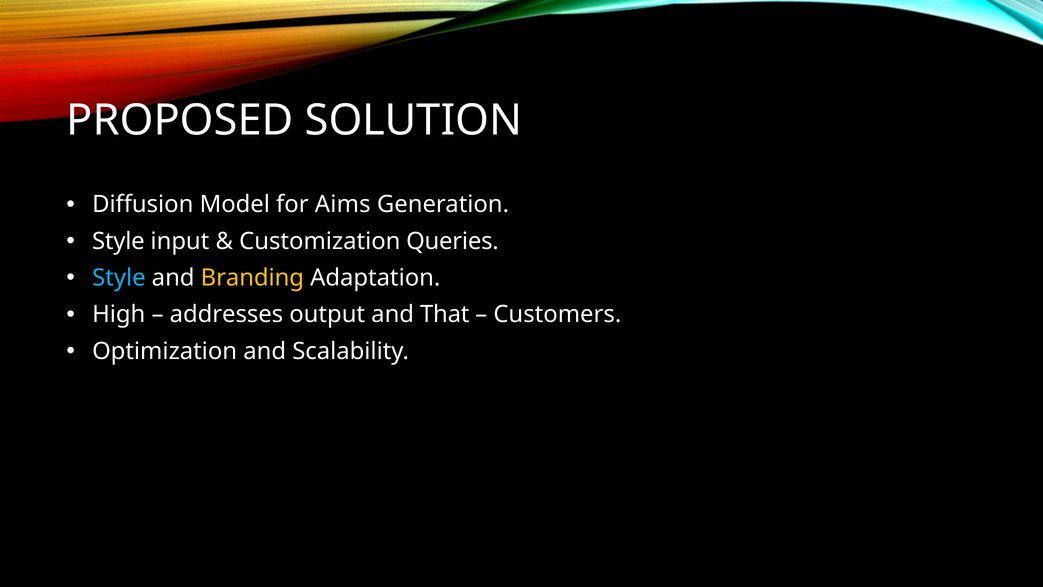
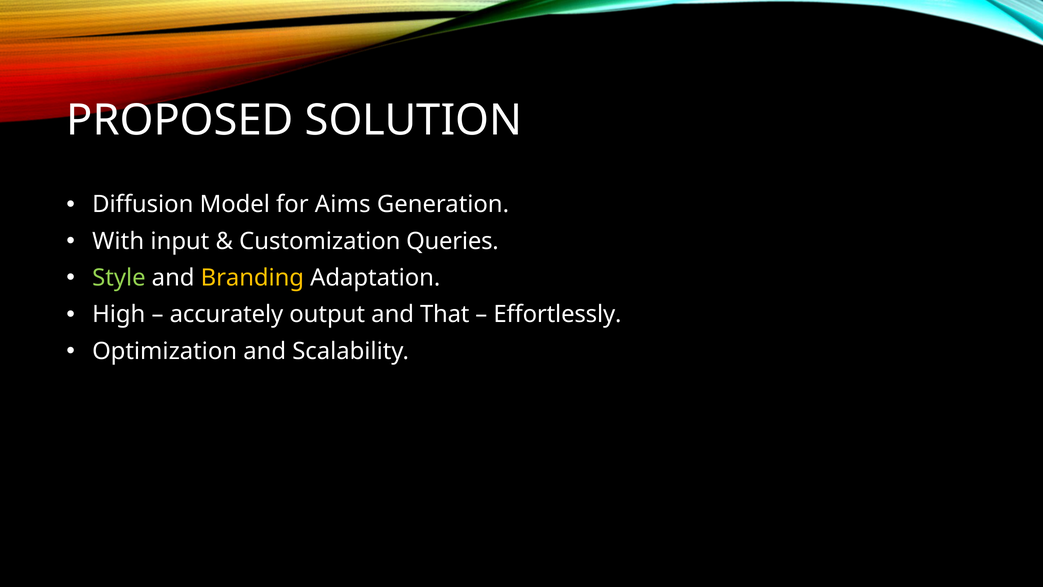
Style at (118, 241): Style -> With
Style at (119, 278) colour: light blue -> light green
addresses: addresses -> accurately
Customers: Customers -> Effortlessly
